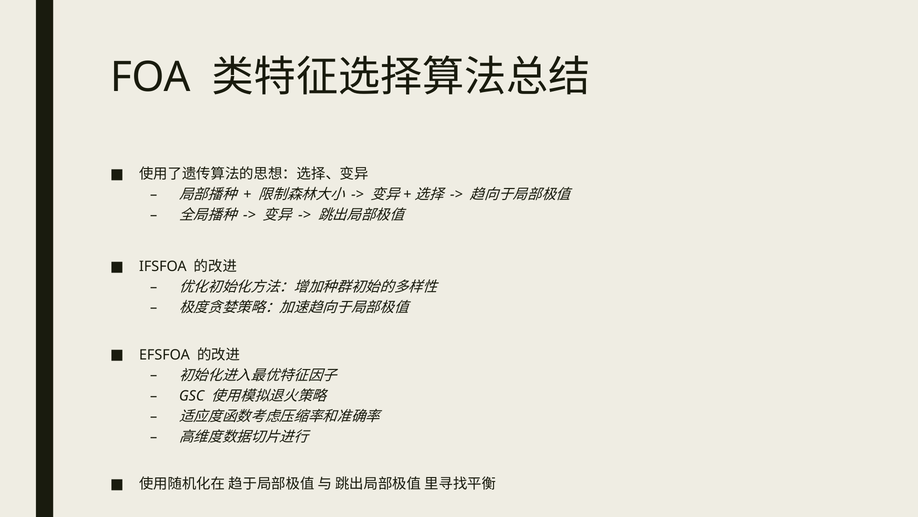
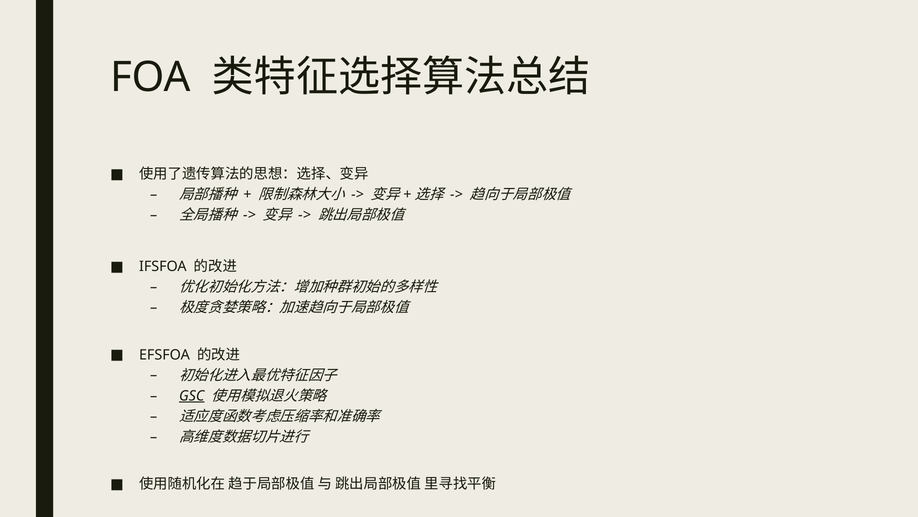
GSC underline: none -> present
